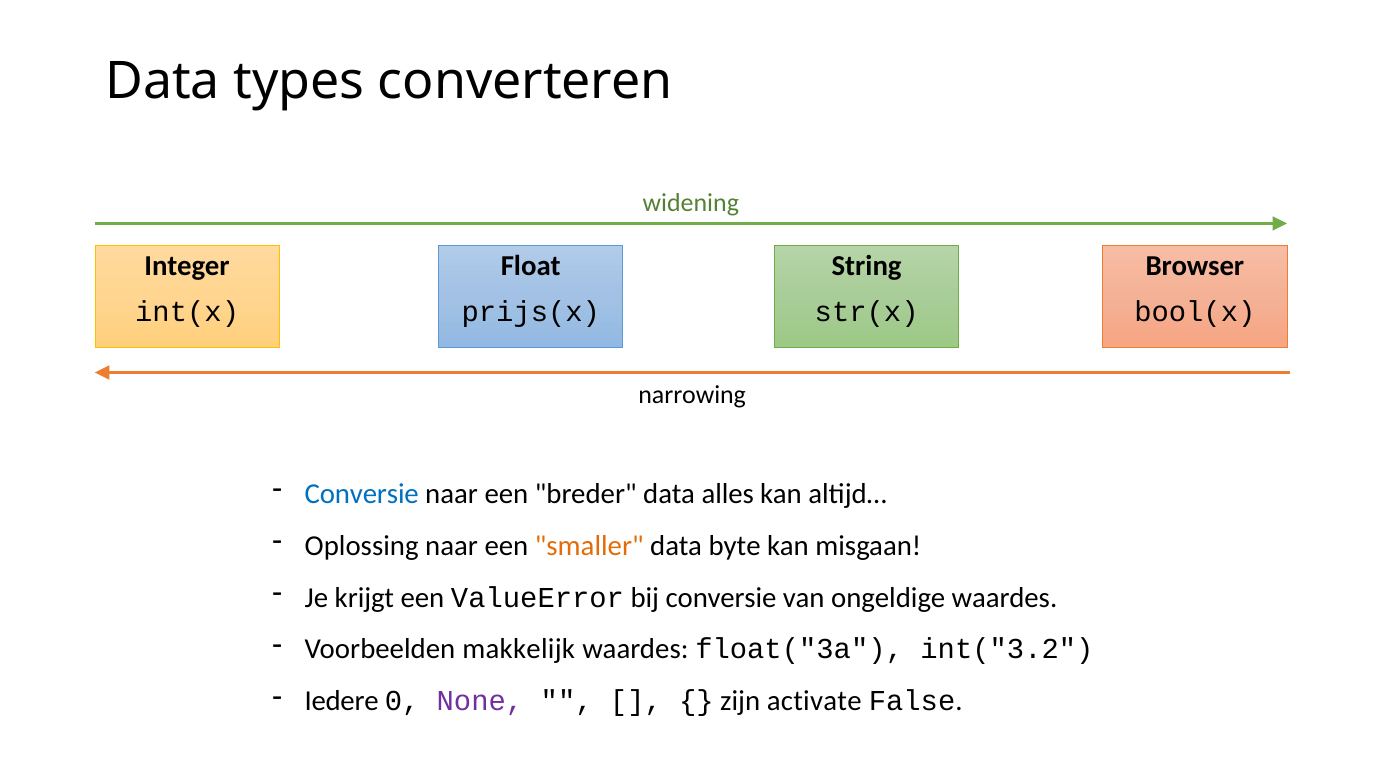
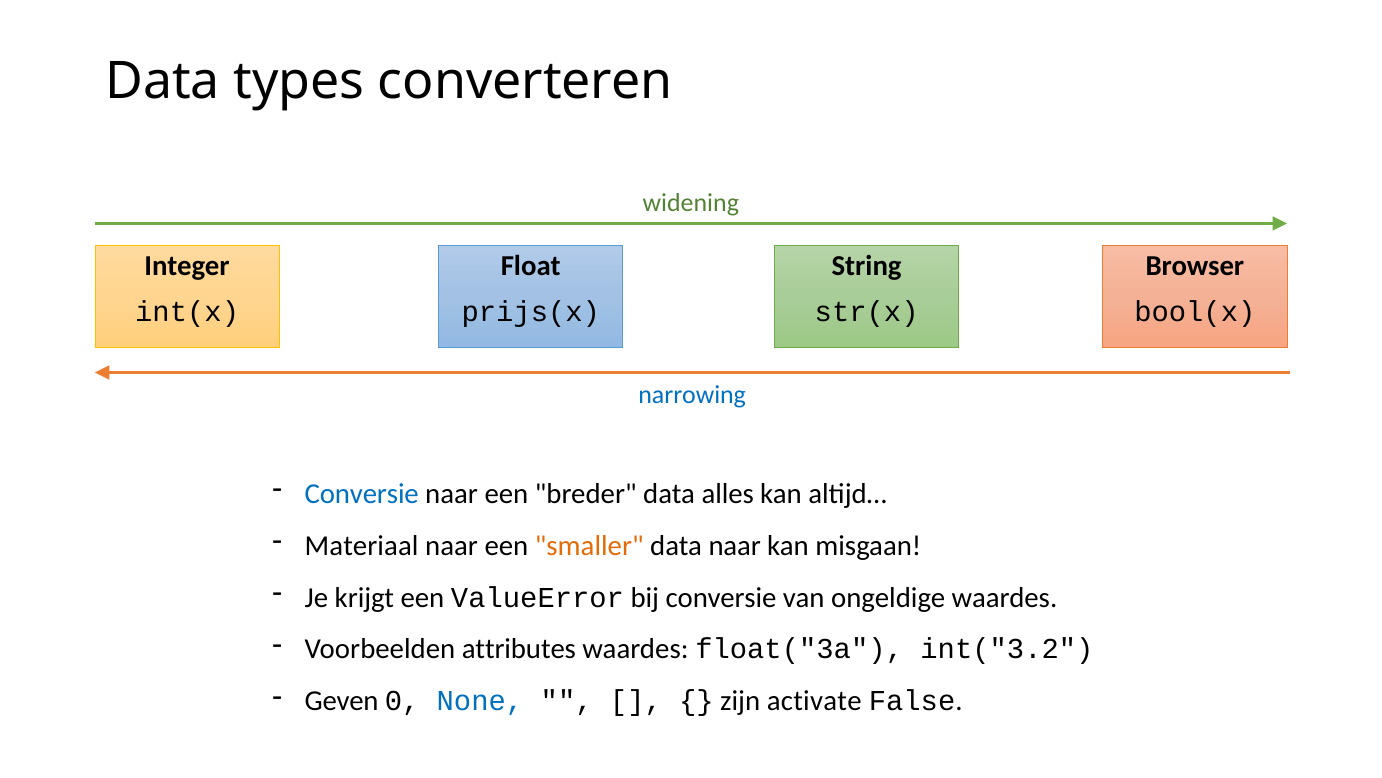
narrowing colour: black -> blue
Oplossing: Oplossing -> Materiaal
data byte: byte -> naar
makkelijk: makkelijk -> attributes
Iedere: Iedere -> Geven
None colour: purple -> blue
